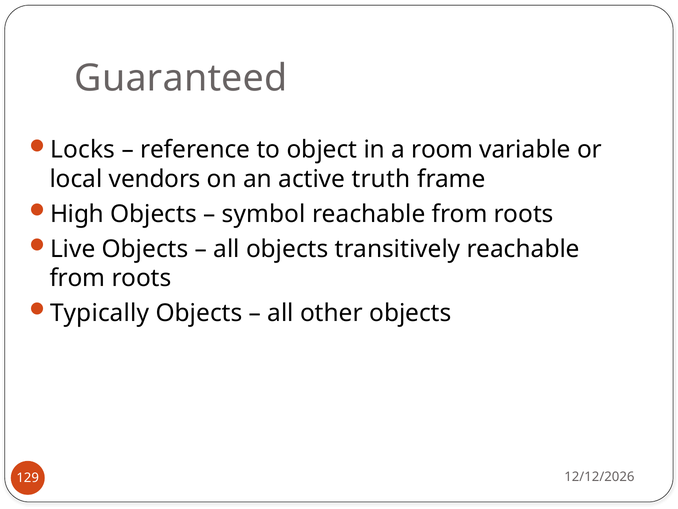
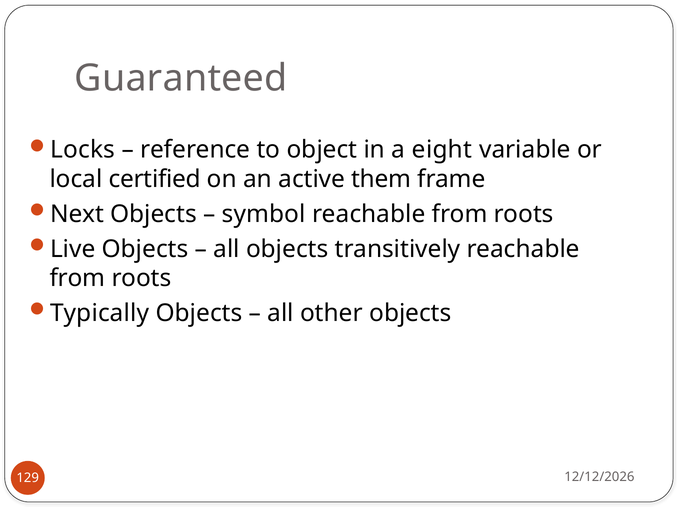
room: room -> eight
vendors: vendors -> certified
truth: truth -> them
High: High -> Next
